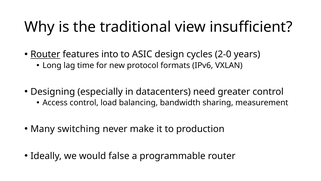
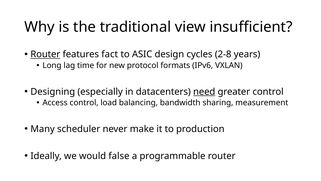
into: into -> fact
2-0: 2-0 -> 2-8
need underline: none -> present
switching: switching -> scheduler
